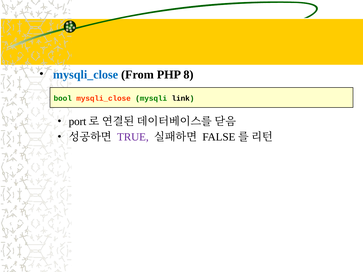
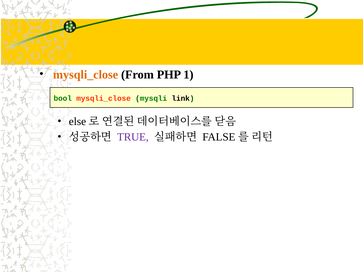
mysqli_close at (86, 75) colour: blue -> orange
8: 8 -> 1
port: port -> else
